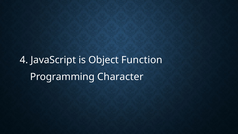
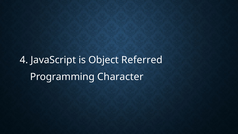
Function: Function -> Referred
